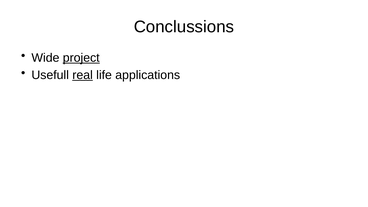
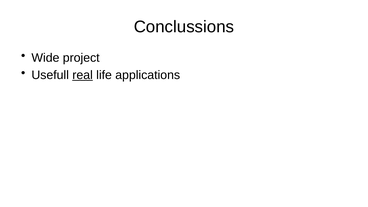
project underline: present -> none
